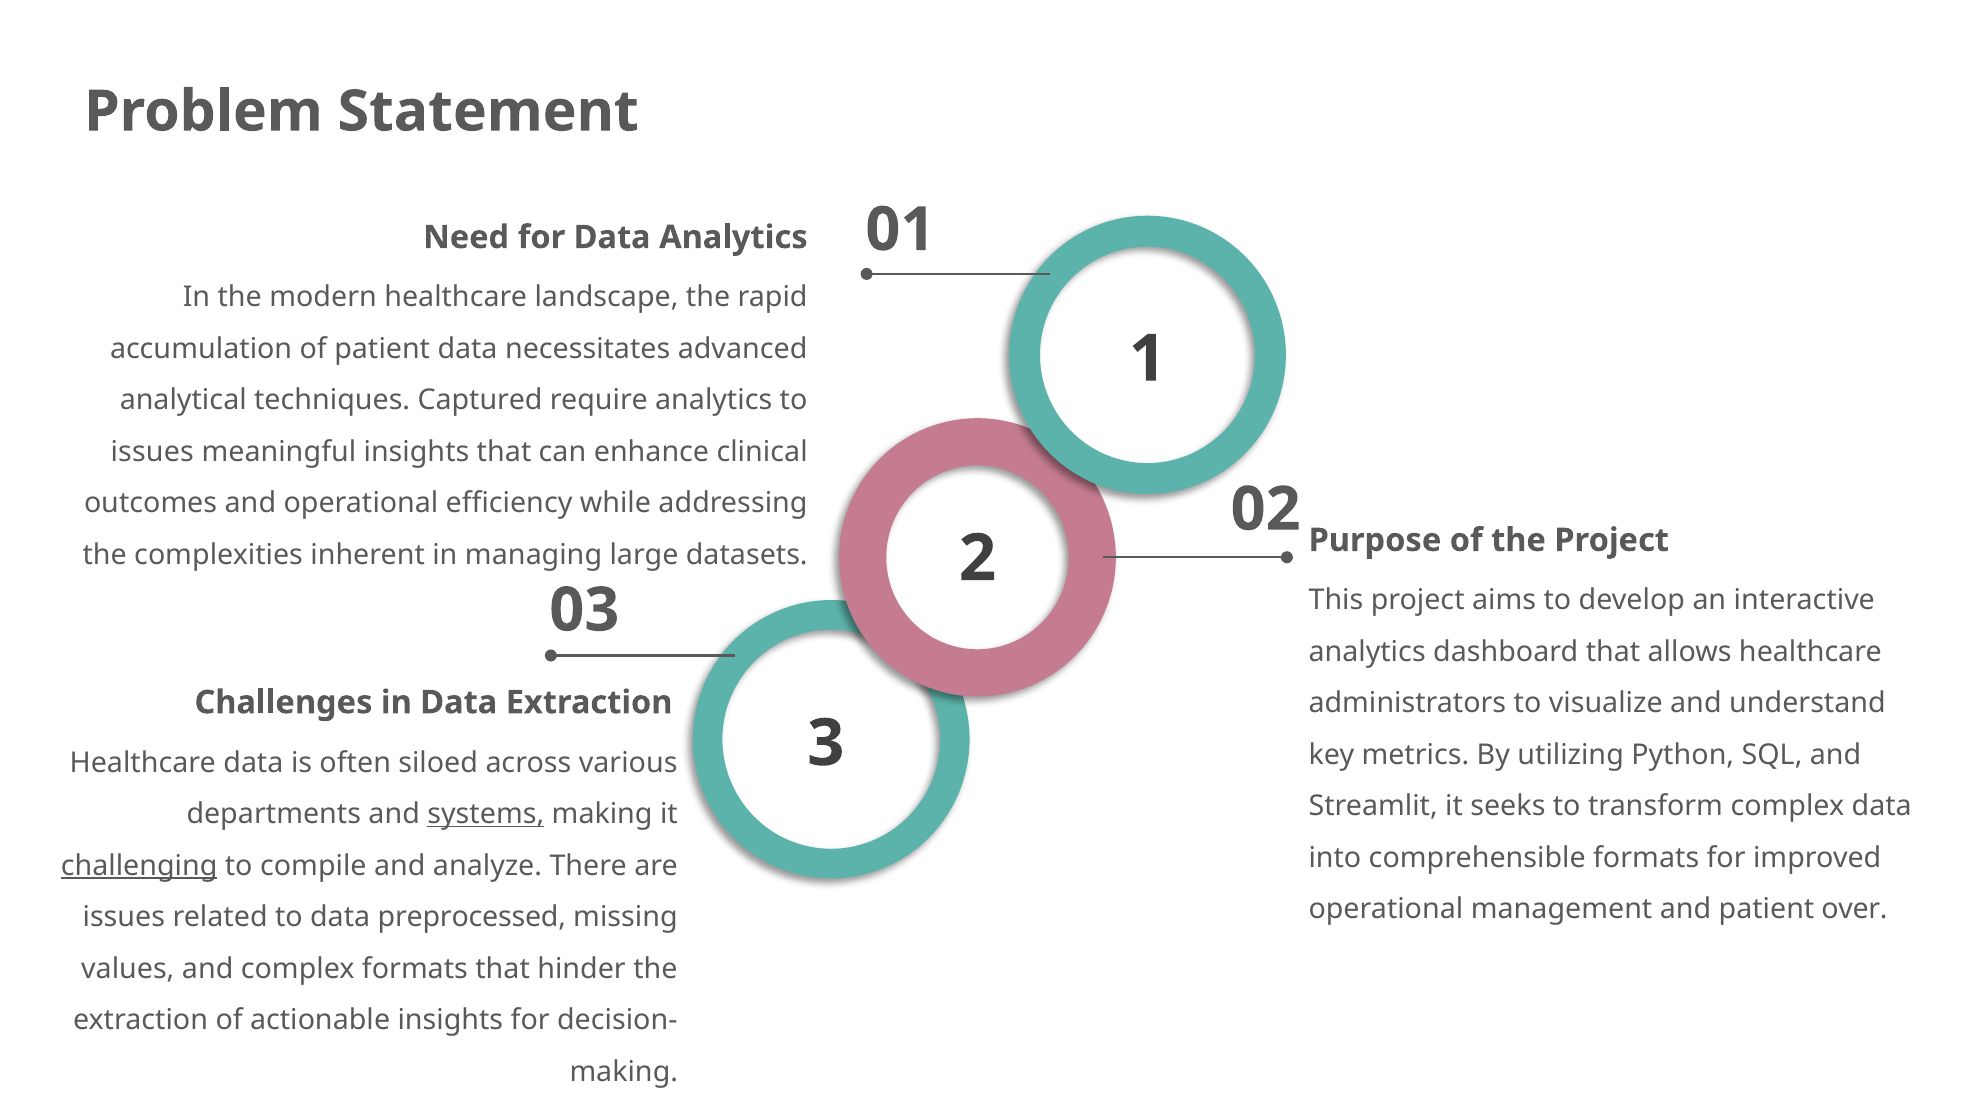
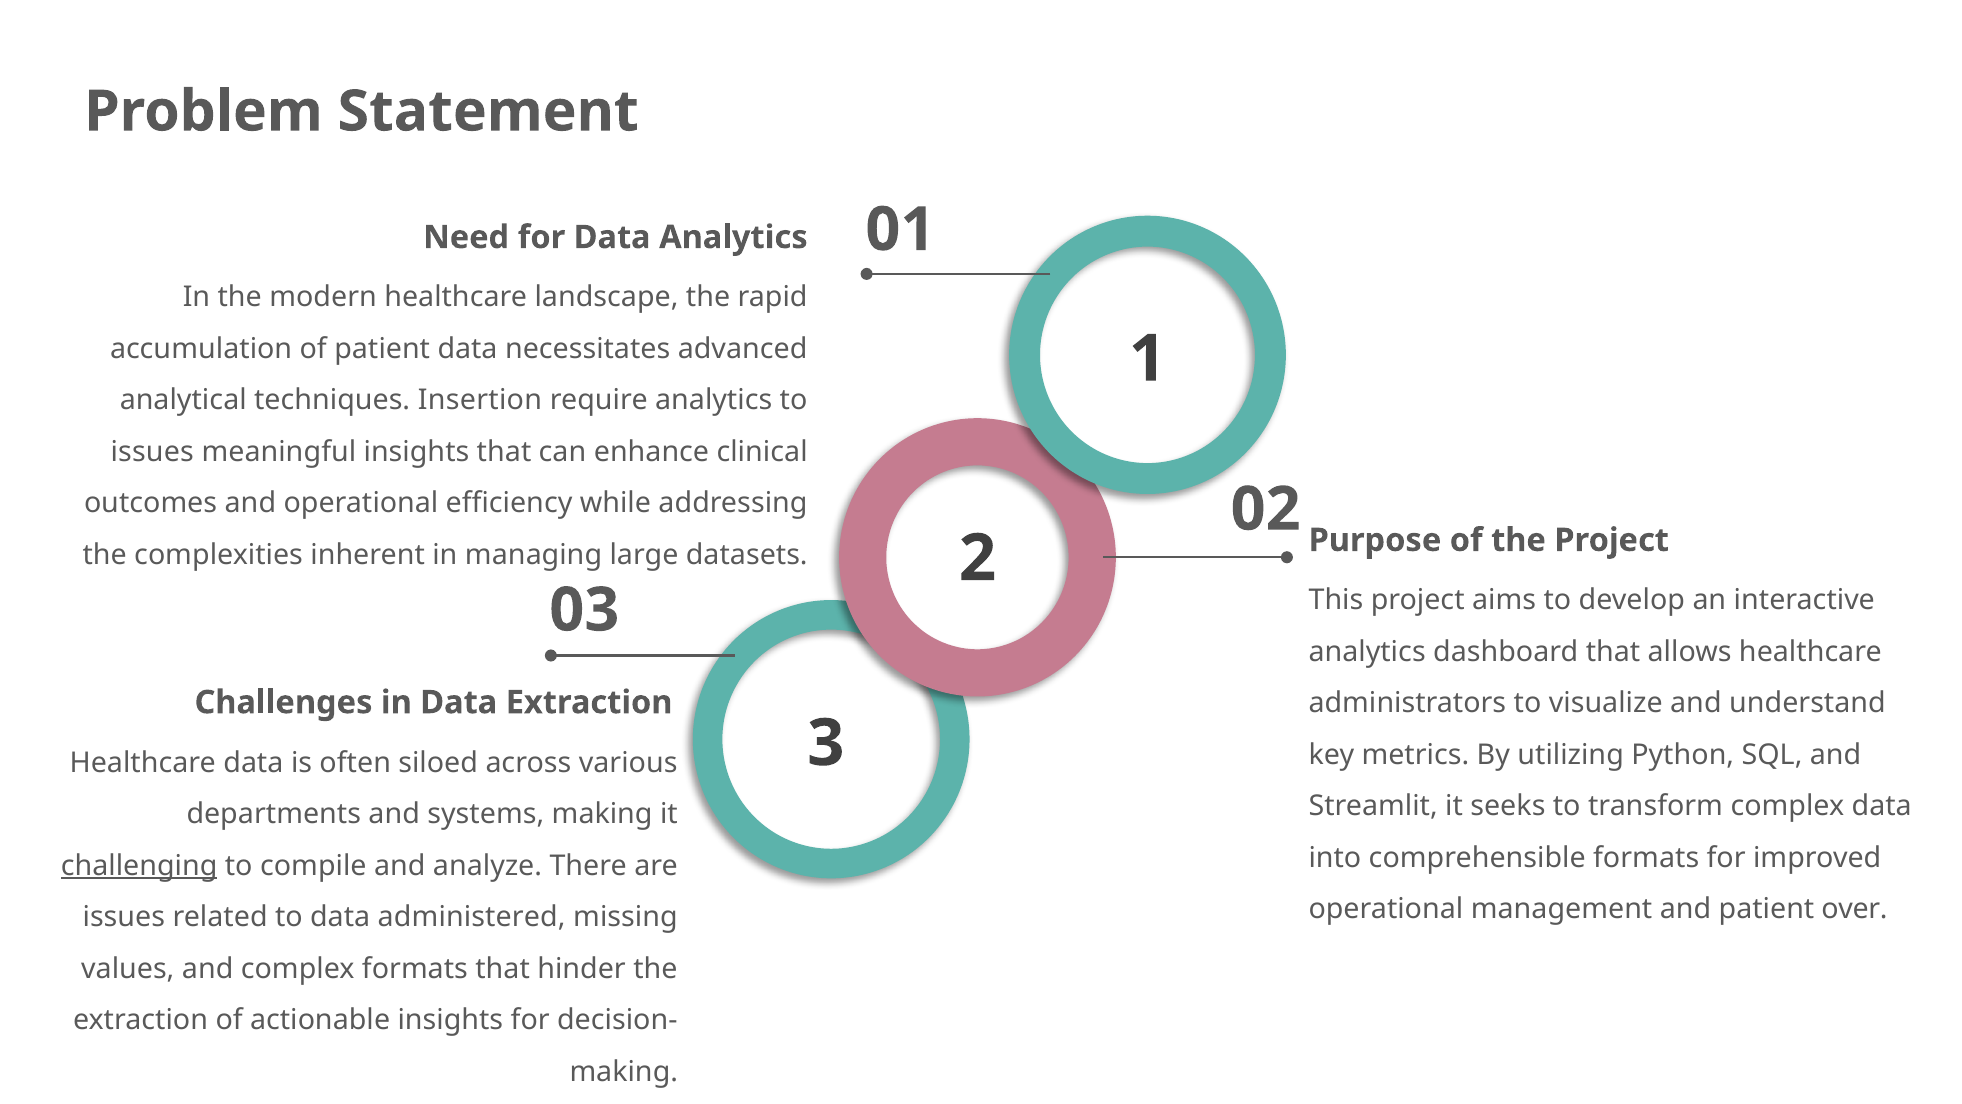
Captured: Captured -> Insertion
systems underline: present -> none
preprocessed: preprocessed -> administered
